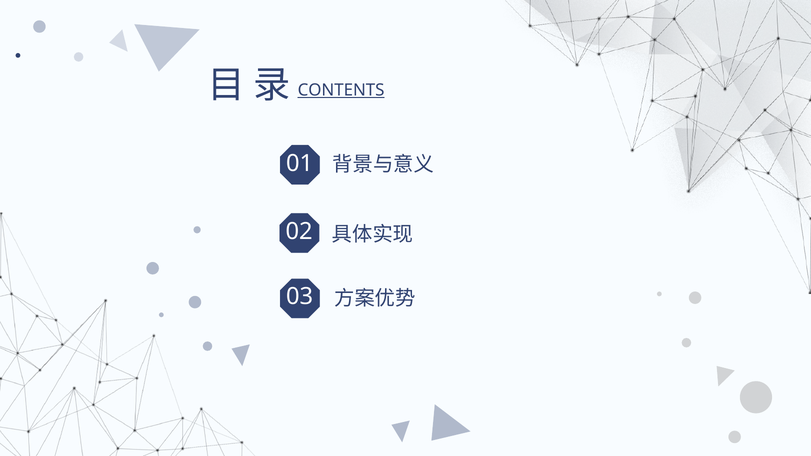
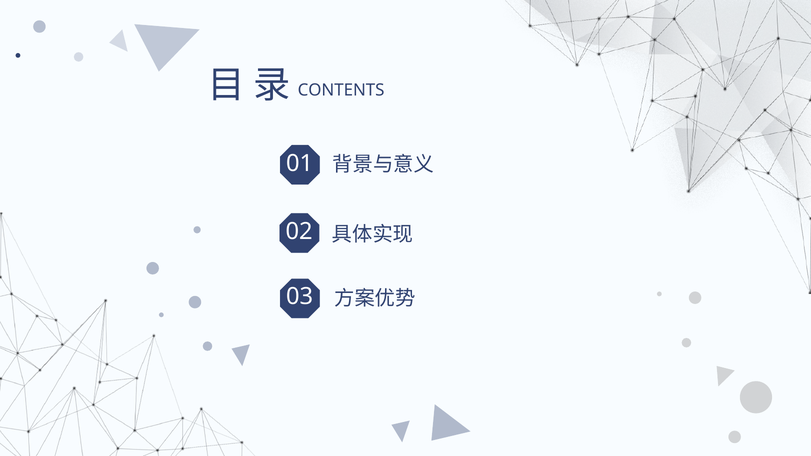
CONTENTS underline: present -> none
